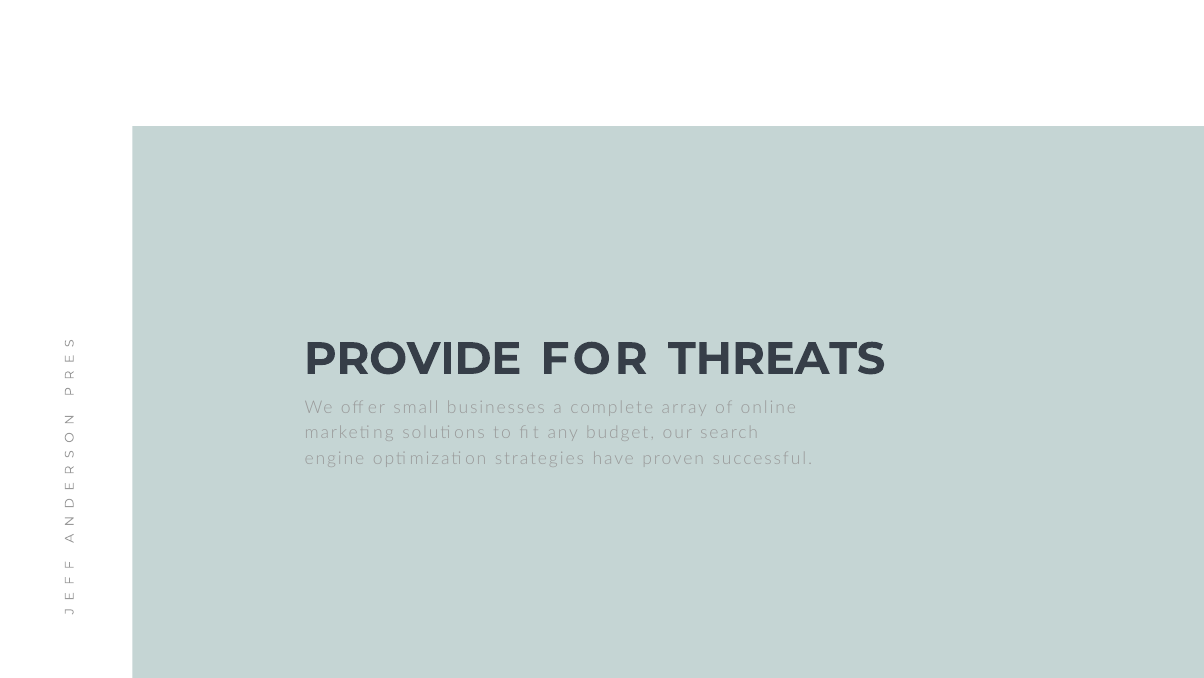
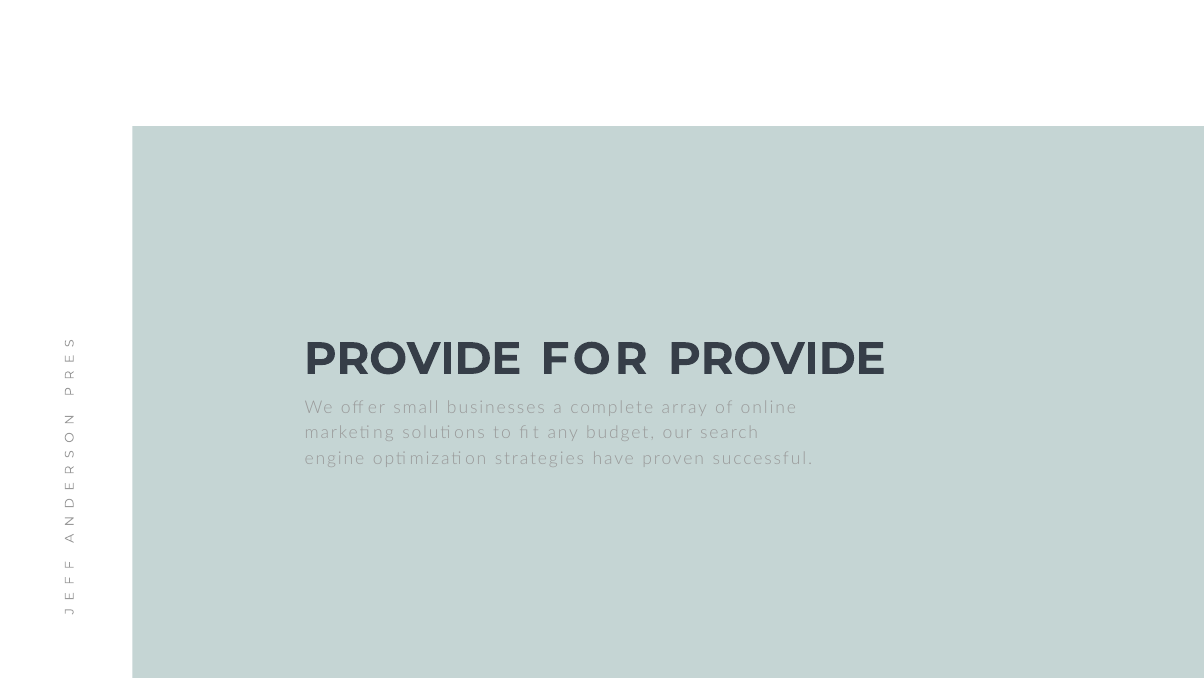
FOR THREATS: THREATS -> PROVIDE
